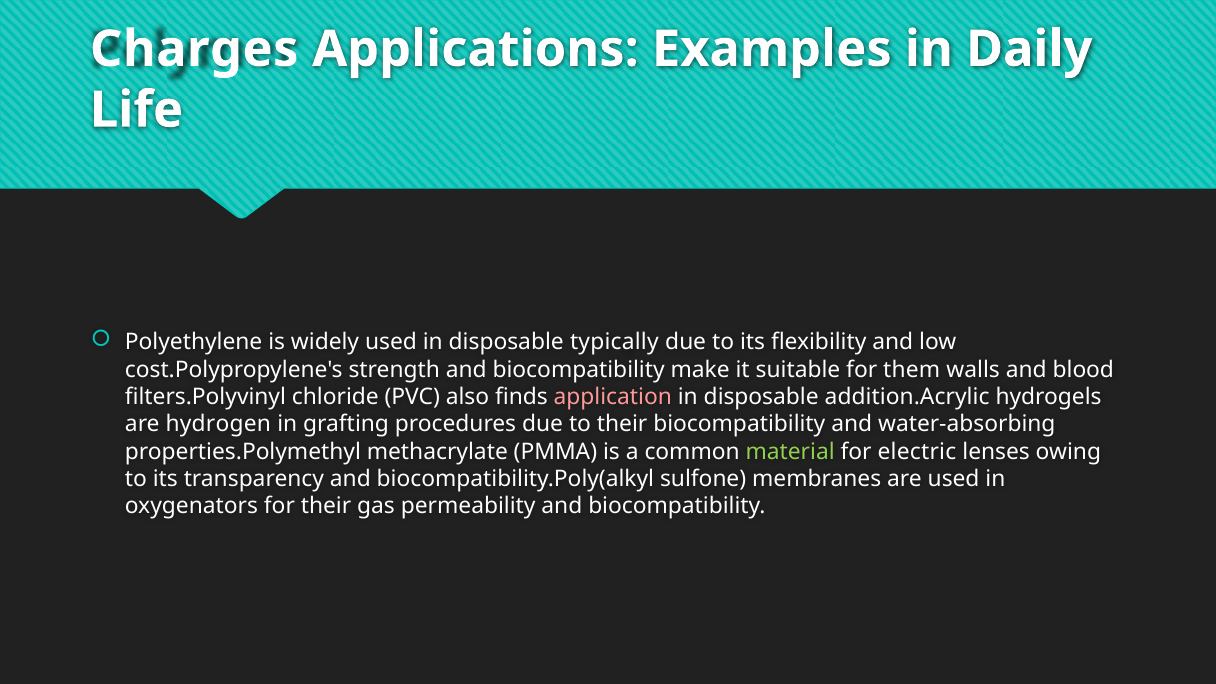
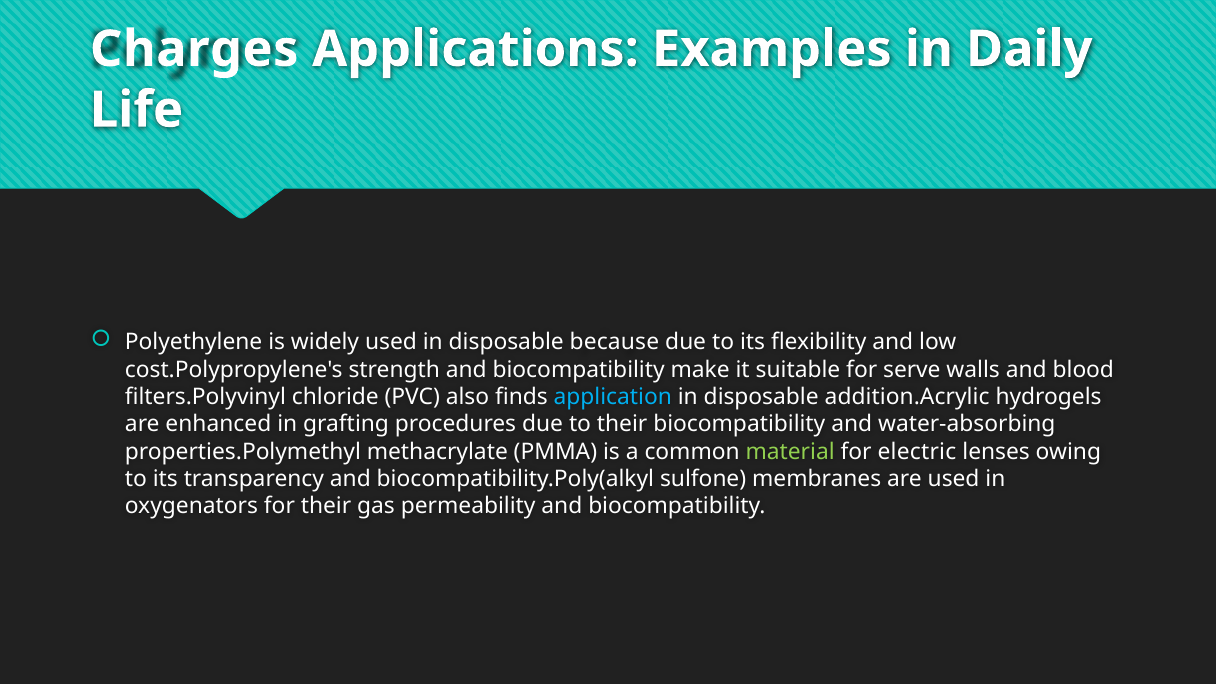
typically: typically -> because
them: them -> serve
application colour: pink -> light blue
hydrogen: hydrogen -> enhanced
